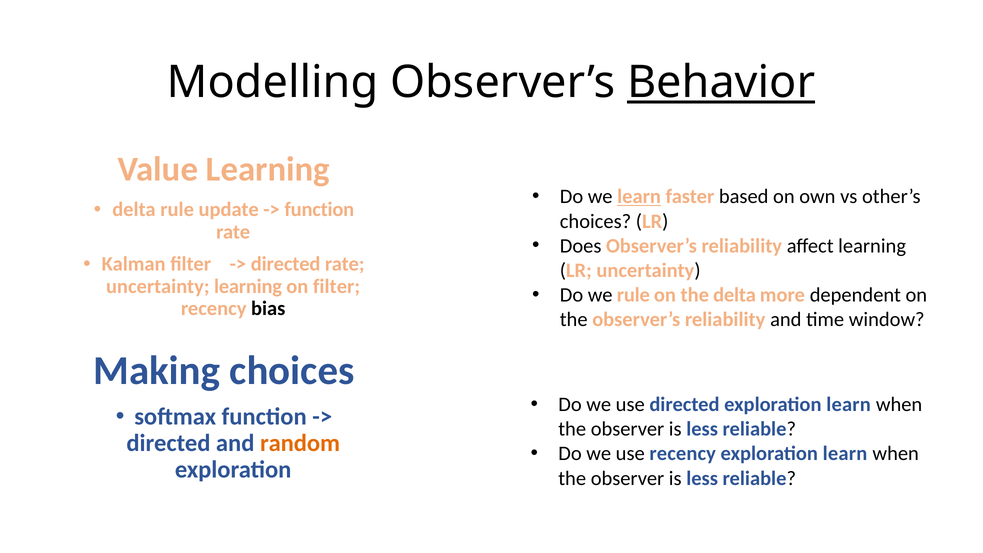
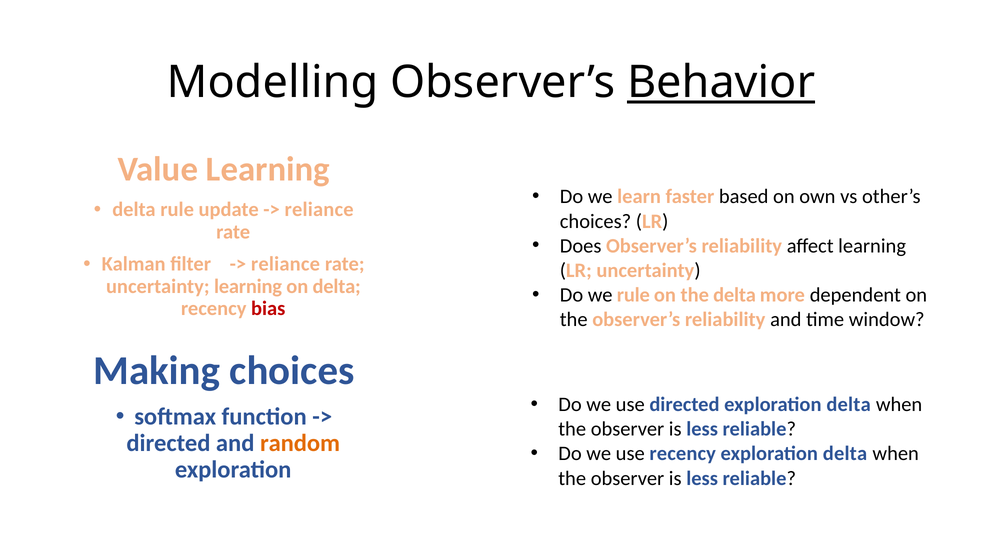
learn at (639, 197) underline: present -> none
function at (319, 210): function -> reliance
directed at (286, 264): directed -> reliance
on filter: filter -> delta
bias colour: black -> red
directed exploration learn: learn -> delta
learn at (845, 454): learn -> delta
